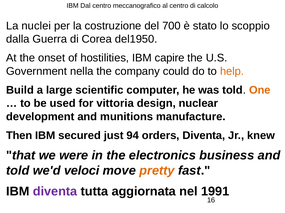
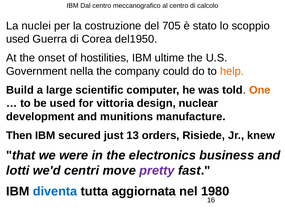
700: 700 -> 705
dalla at (18, 39): dalla -> used
capire: capire -> ultime
94: 94 -> 13
orders Diventa: Diventa -> Risiede
told at (18, 171): told -> lotti
veloci: veloci -> centri
pretty colour: orange -> purple
diventa at (55, 192) colour: purple -> blue
1991: 1991 -> 1980
